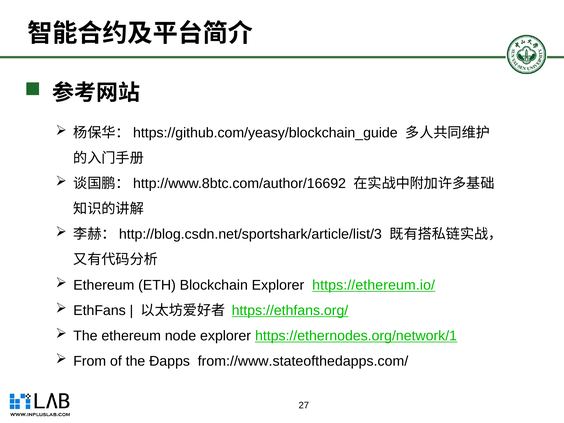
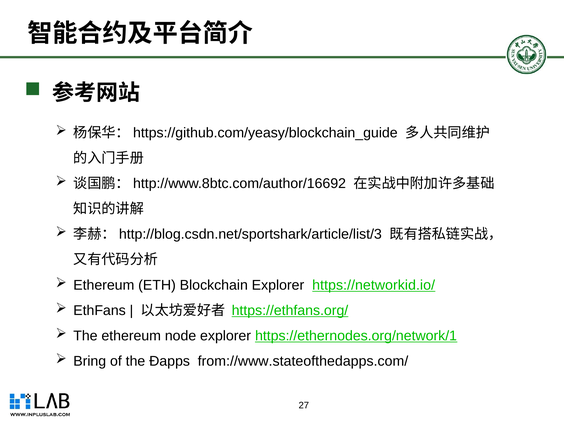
https://ethereum.io/: https://ethereum.io/ -> https://networkid.io/
From: From -> Bring
